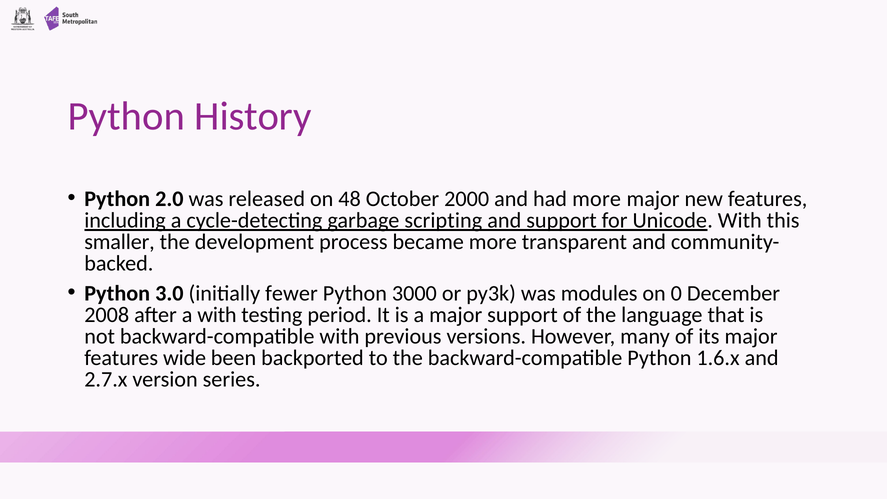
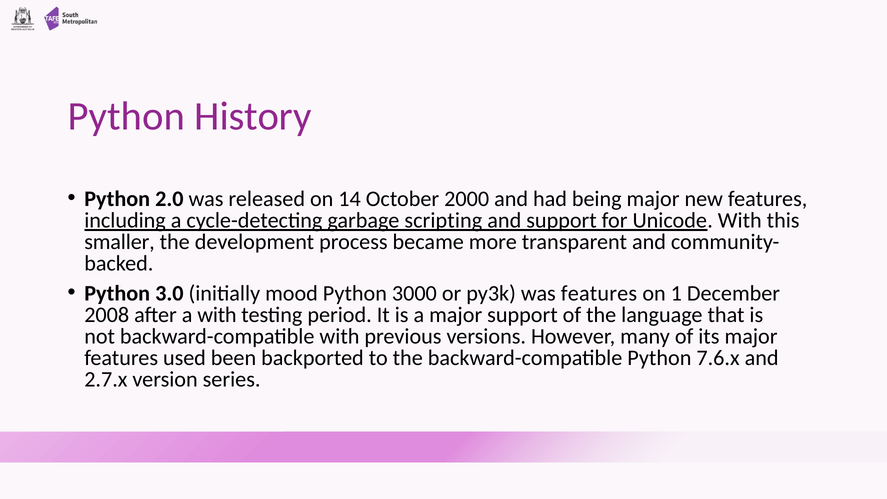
48: 48 -> 14
had more: more -> being
fewer: fewer -> mood
was modules: modules -> features
0: 0 -> 1
wide: wide -> used
1.6.x: 1.6.x -> 7.6.x
